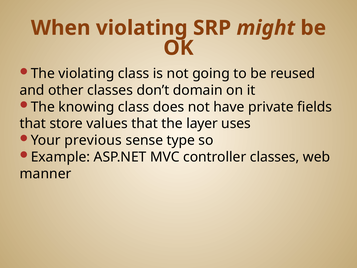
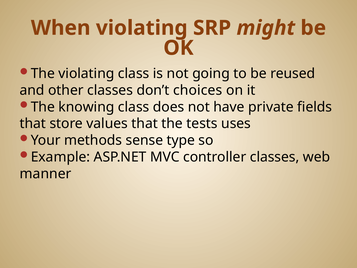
domain: domain -> choices
layer: layer -> tests
previous: previous -> methods
